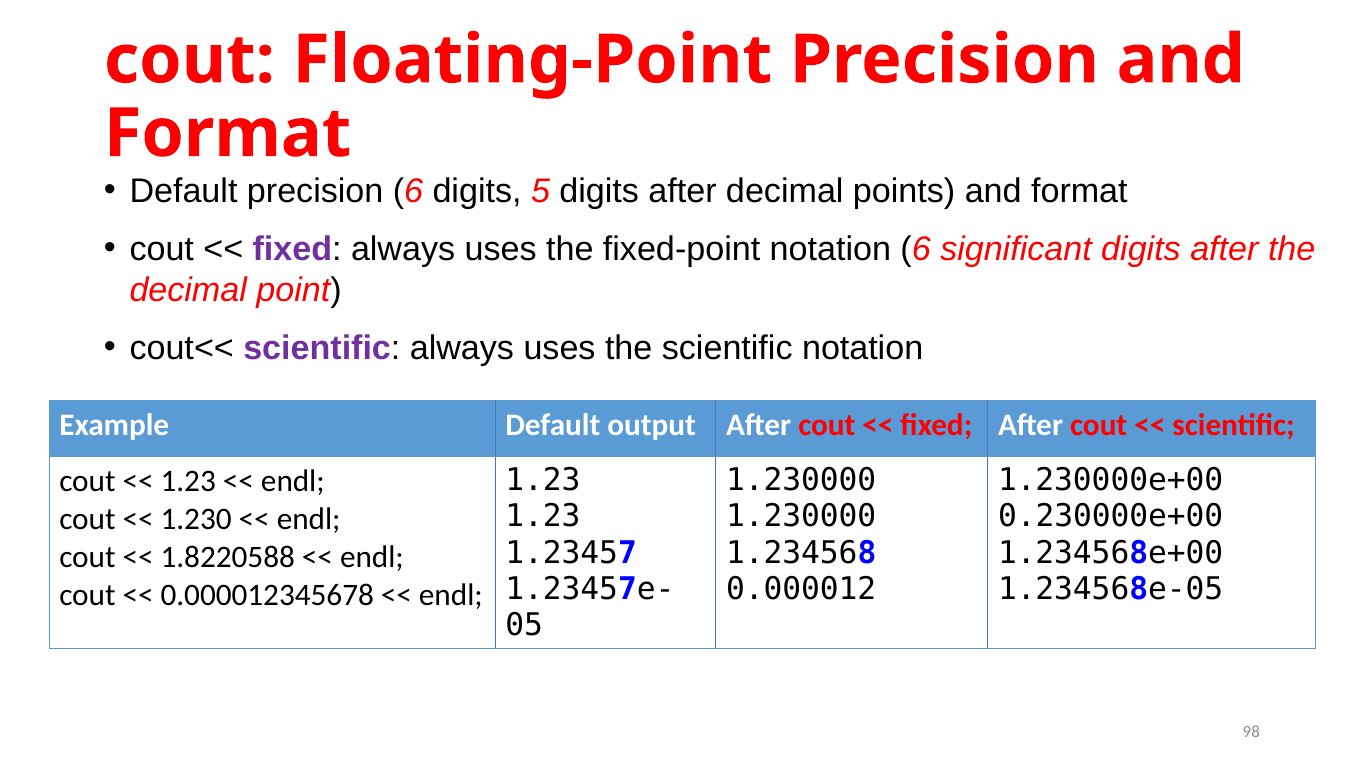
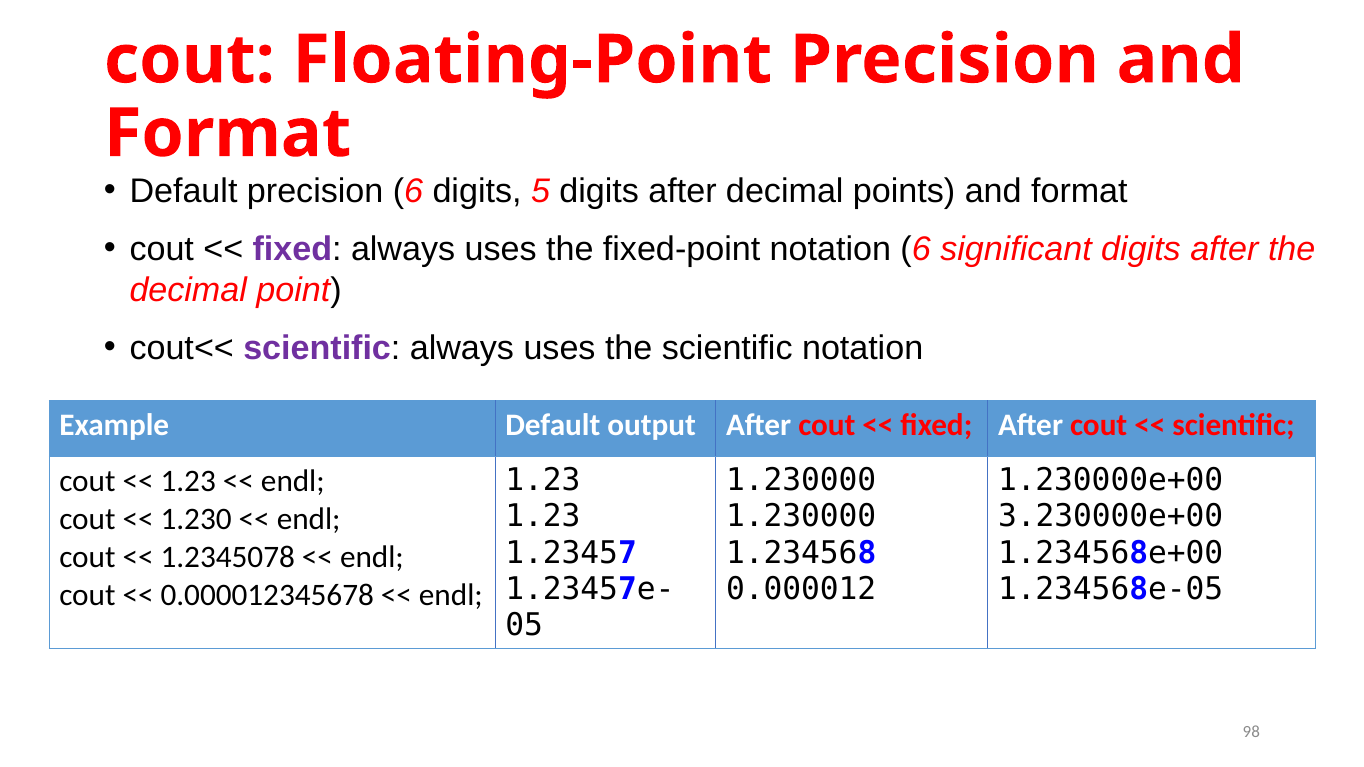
0.230000e+00: 0.230000e+00 -> 3.230000e+00
1.8220588: 1.8220588 -> 1.2345078
